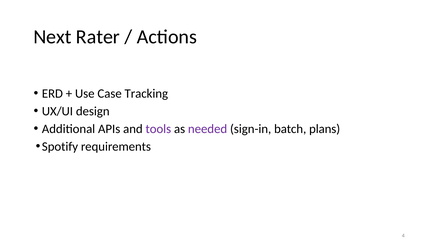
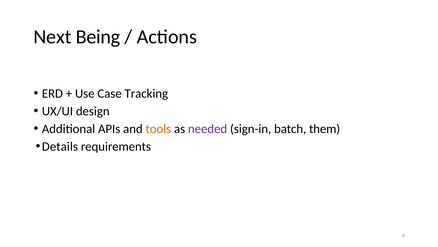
Rater: Rater -> Being
tools colour: purple -> orange
plans: plans -> them
Spotify: Spotify -> Details
